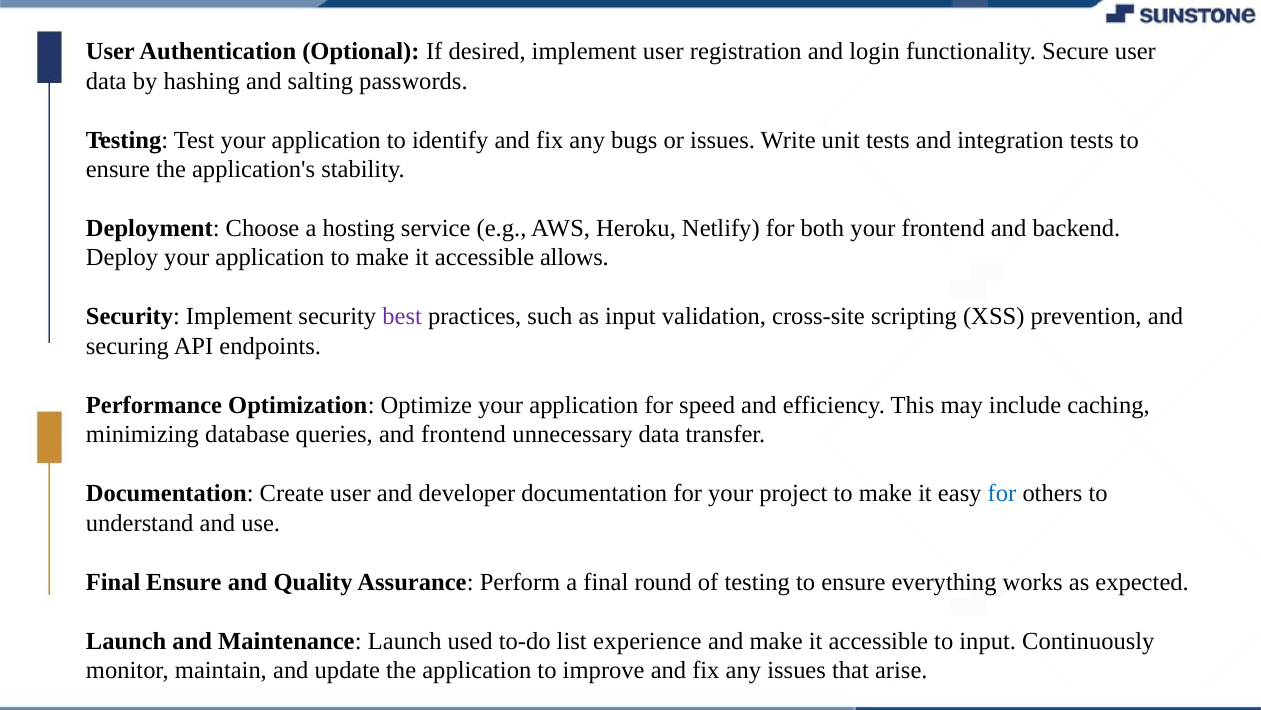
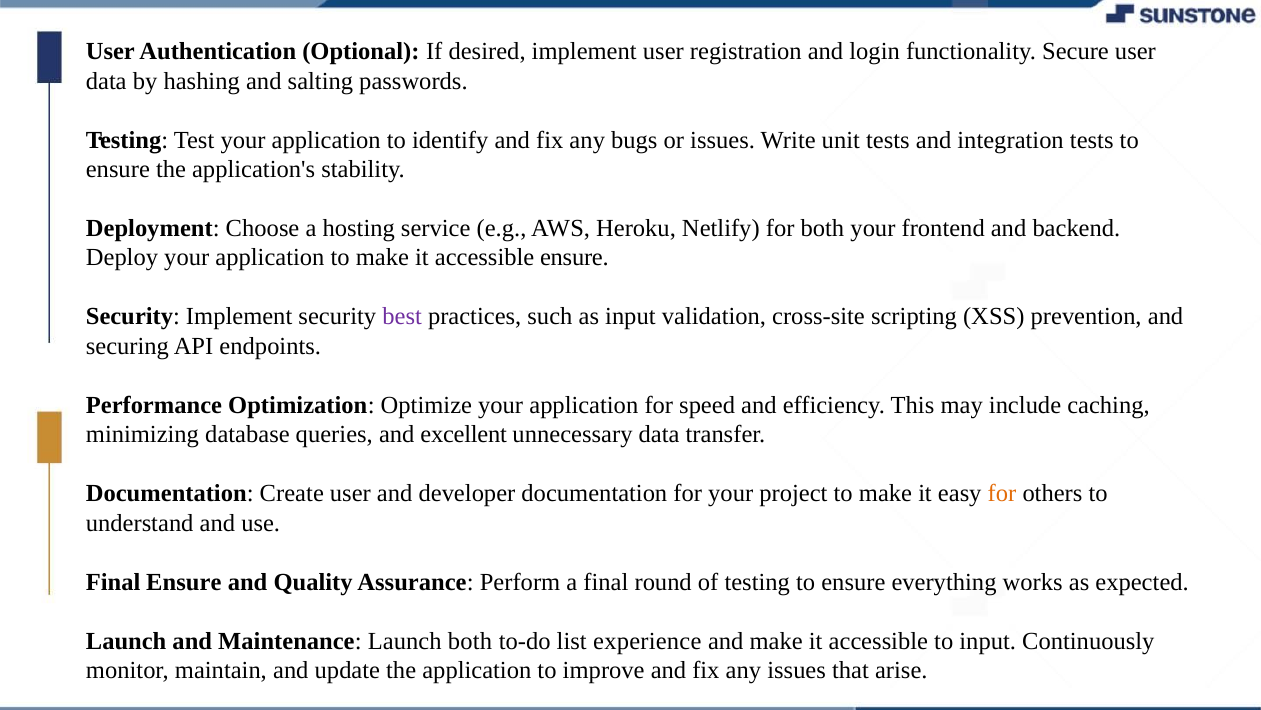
accessible allows: allows -> ensure
and frontend: frontend -> excellent
for at (1002, 493) colour: blue -> orange
Launch used: used -> both
